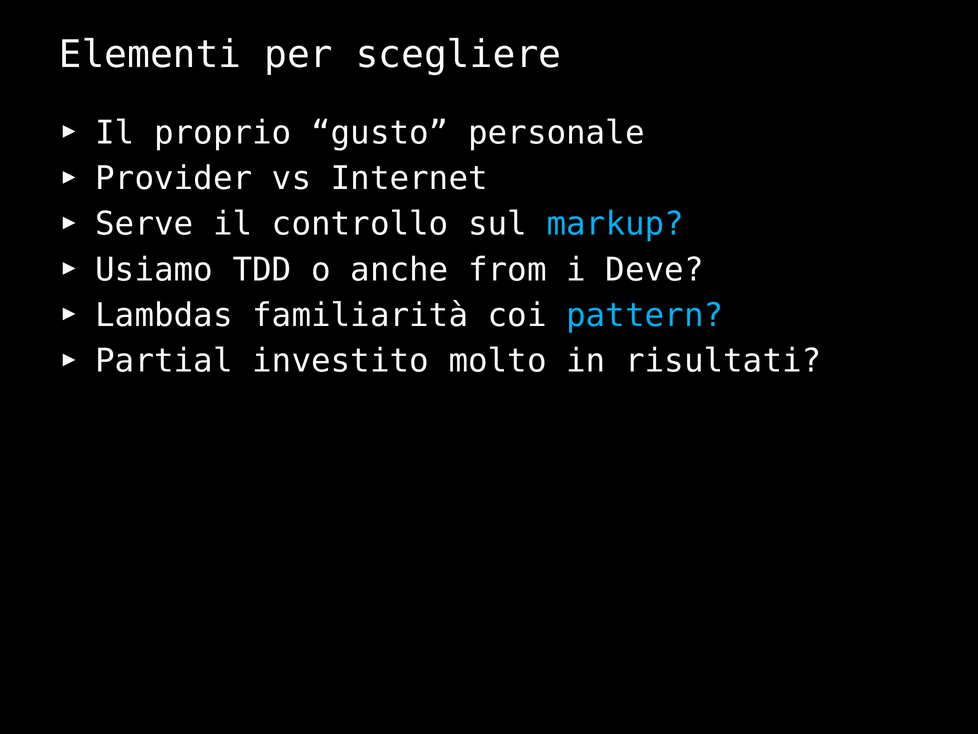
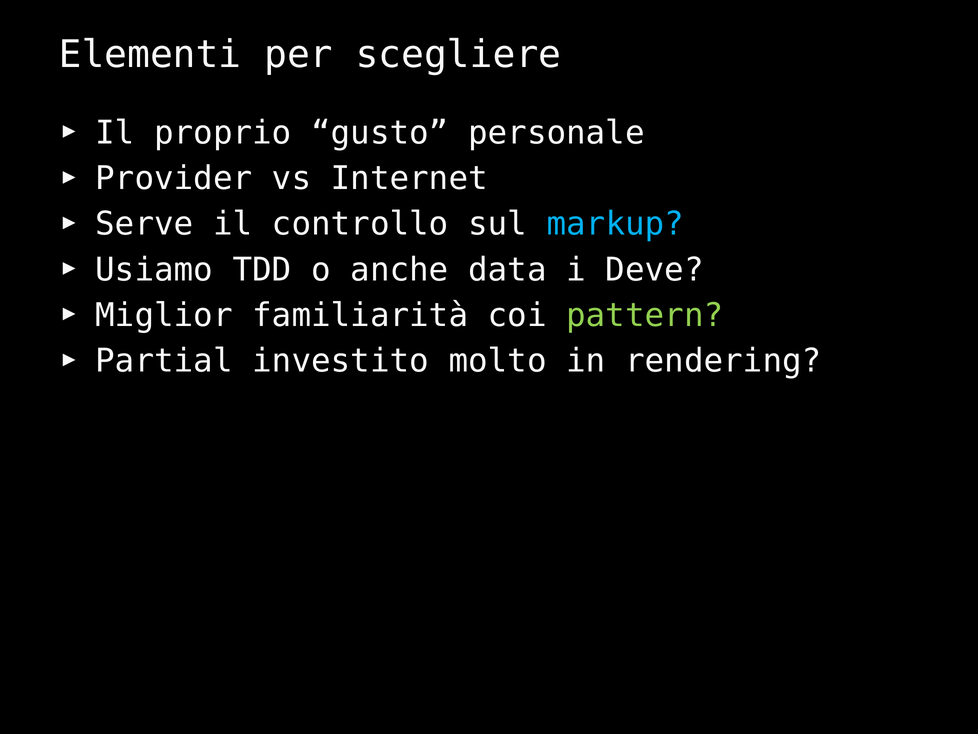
from: from -> data
Lambdas: Lambdas -> Miglior
pattern colour: light blue -> light green
risultati: risultati -> rendering
